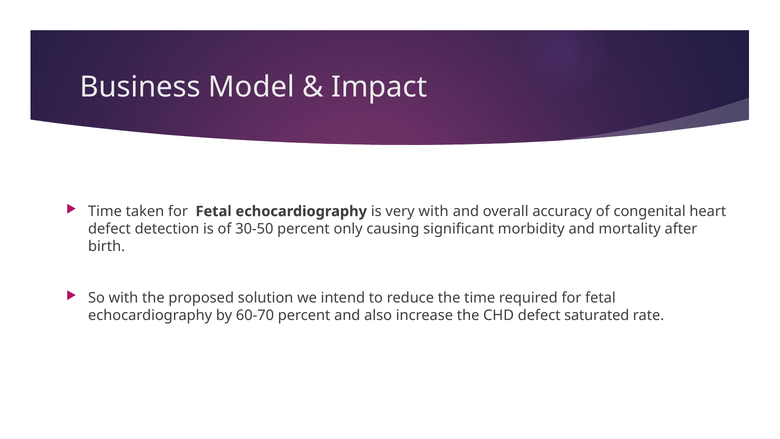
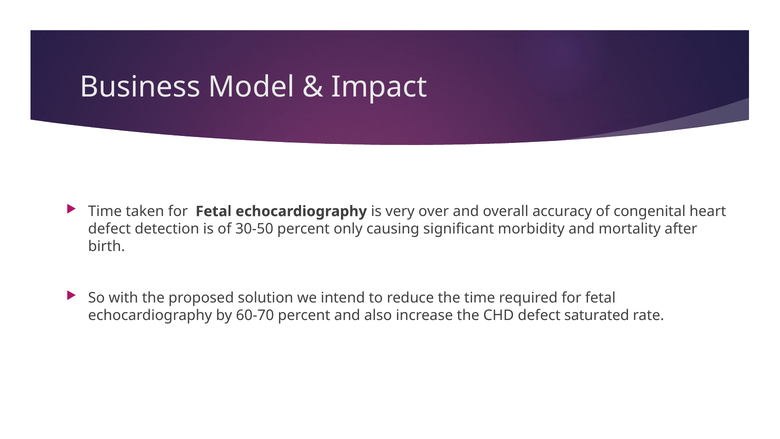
very with: with -> over
